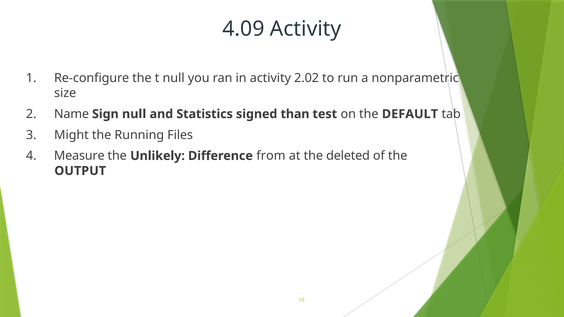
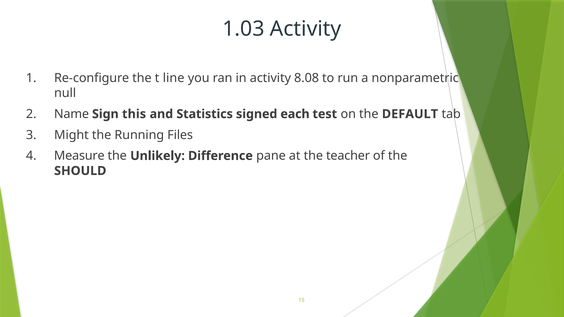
4.09: 4.09 -> 1.03
t null: null -> line
2.02: 2.02 -> 8.08
size: size -> null
Sign null: null -> this
than: than -> each
from: from -> pane
deleted: deleted -> teacher
OUTPUT: OUTPUT -> SHOULD
